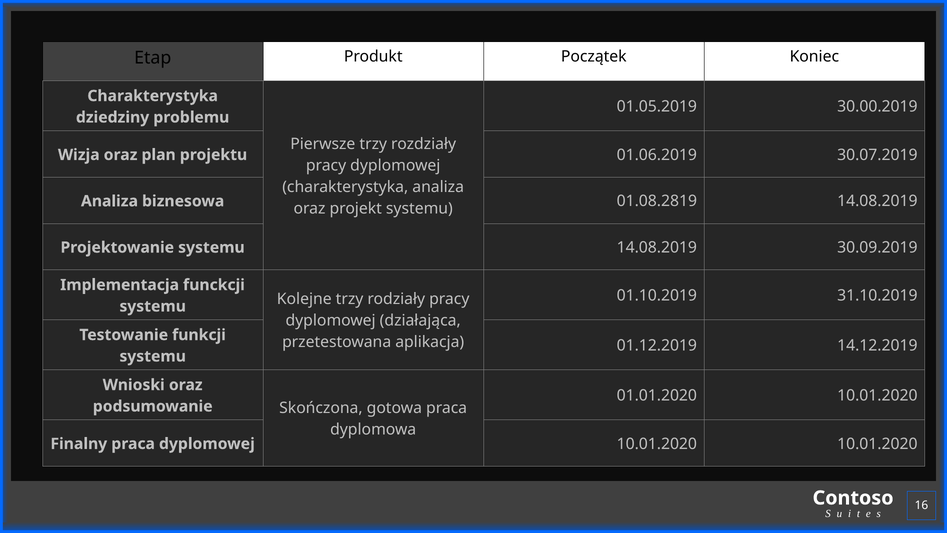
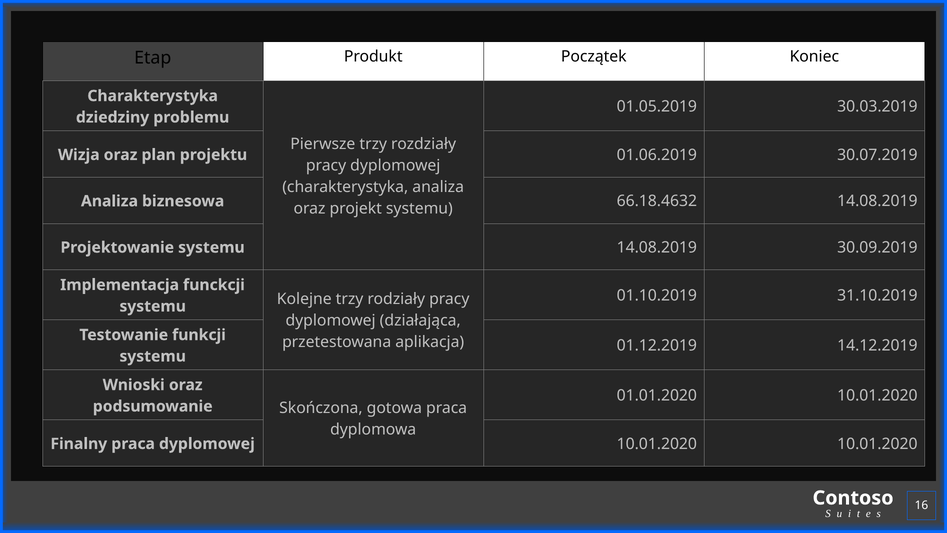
30.00.2019: 30.00.2019 -> 30.03.2019
01.08.2819: 01.08.2819 -> 66.18.4632
